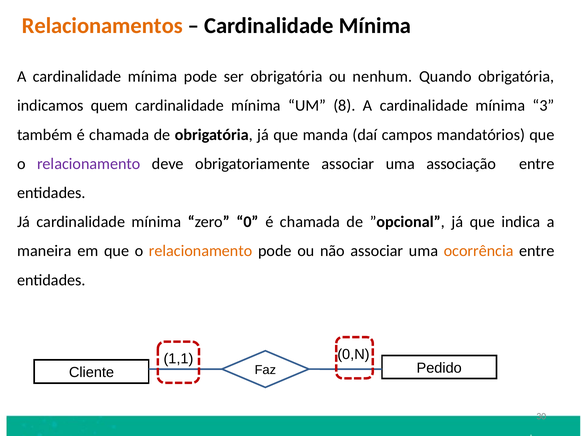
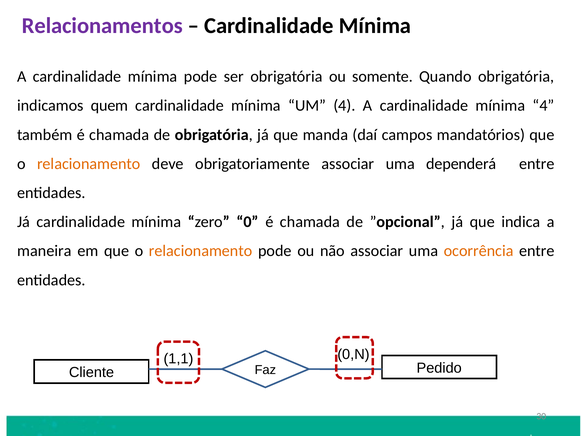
Relacionamentos colour: orange -> purple
nenhum: nenhum -> somente
UM 8: 8 -> 4
mínima 3: 3 -> 4
relacionamento at (89, 164) colour: purple -> orange
associação: associação -> dependerá
